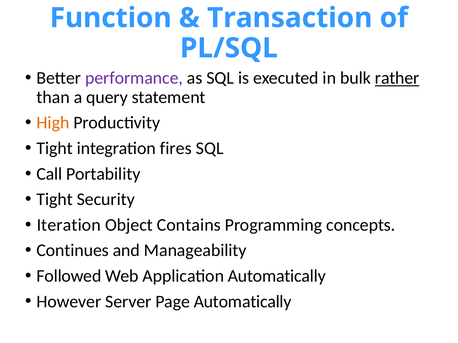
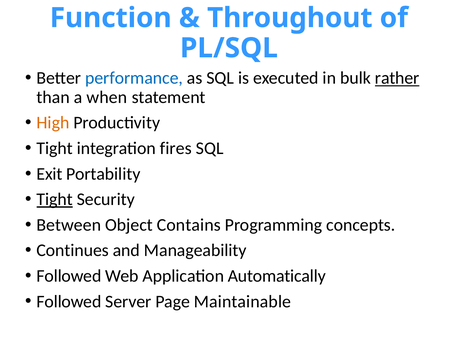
Transaction: Transaction -> Throughout
performance colour: purple -> blue
query: query -> when
Call: Call -> Exit
Tight at (55, 200) underline: none -> present
Iteration: Iteration -> Between
However at (69, 302): However -> Followed
Page Automatically: Automatically -> Maintainable
